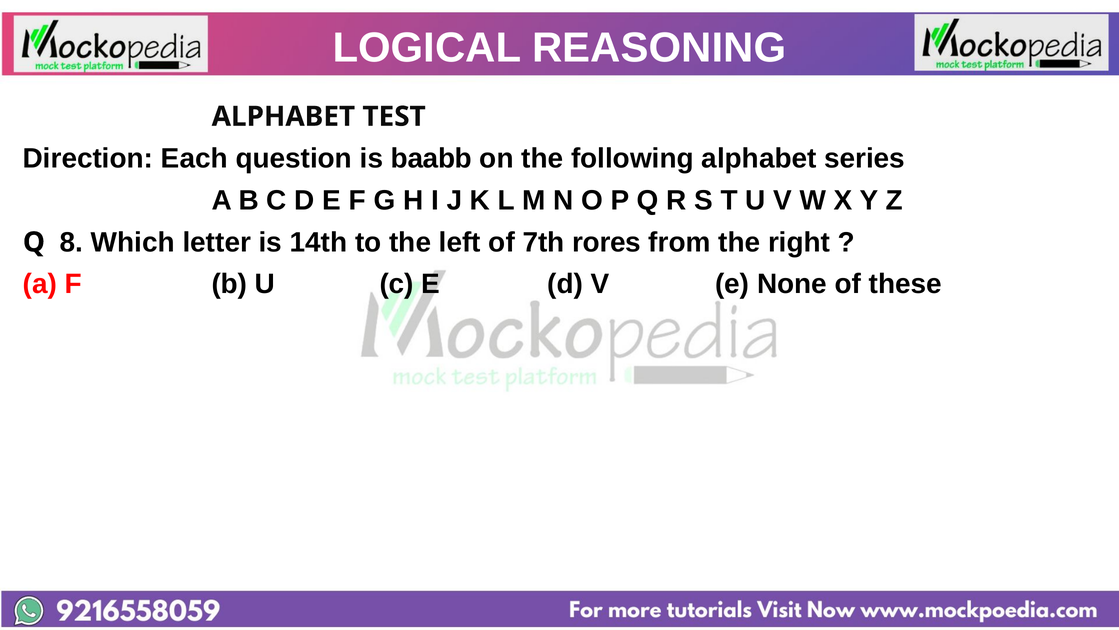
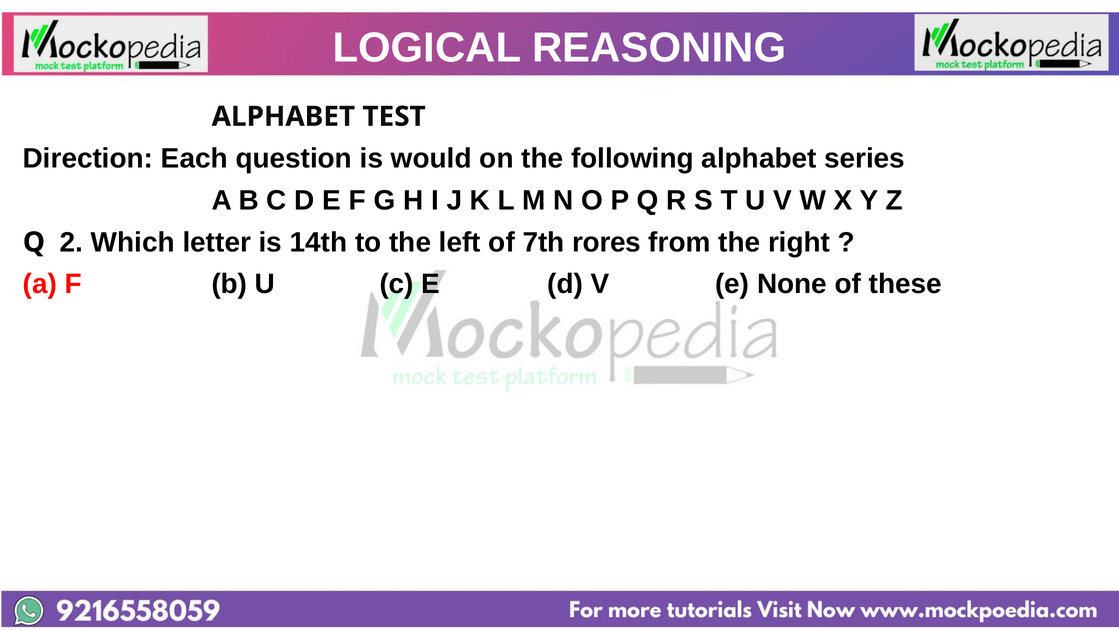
baabb: baabb -> would
8: 8 -> 2
